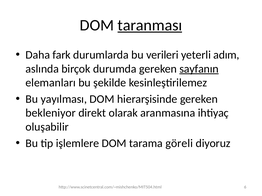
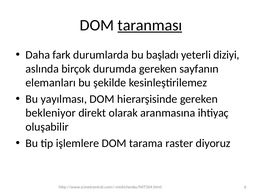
verileri: verileri -> başladı
adım: adım -> diziyi
sayfanın underline: present -> none
göreli: göreli -> raster
